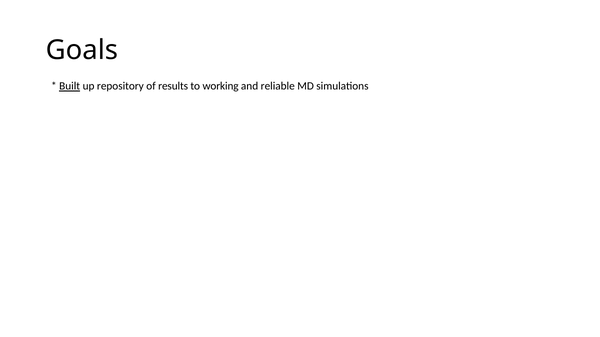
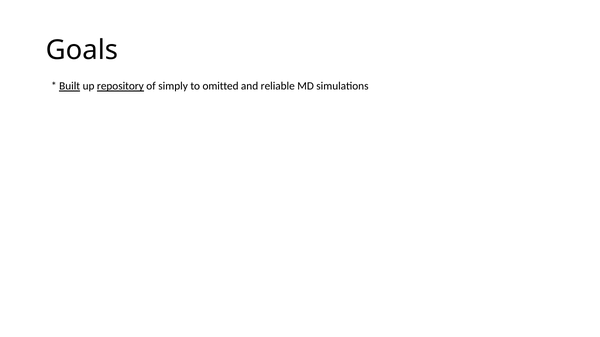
repository underline: none -> present
results: results -> simply
working: working -> omitted
